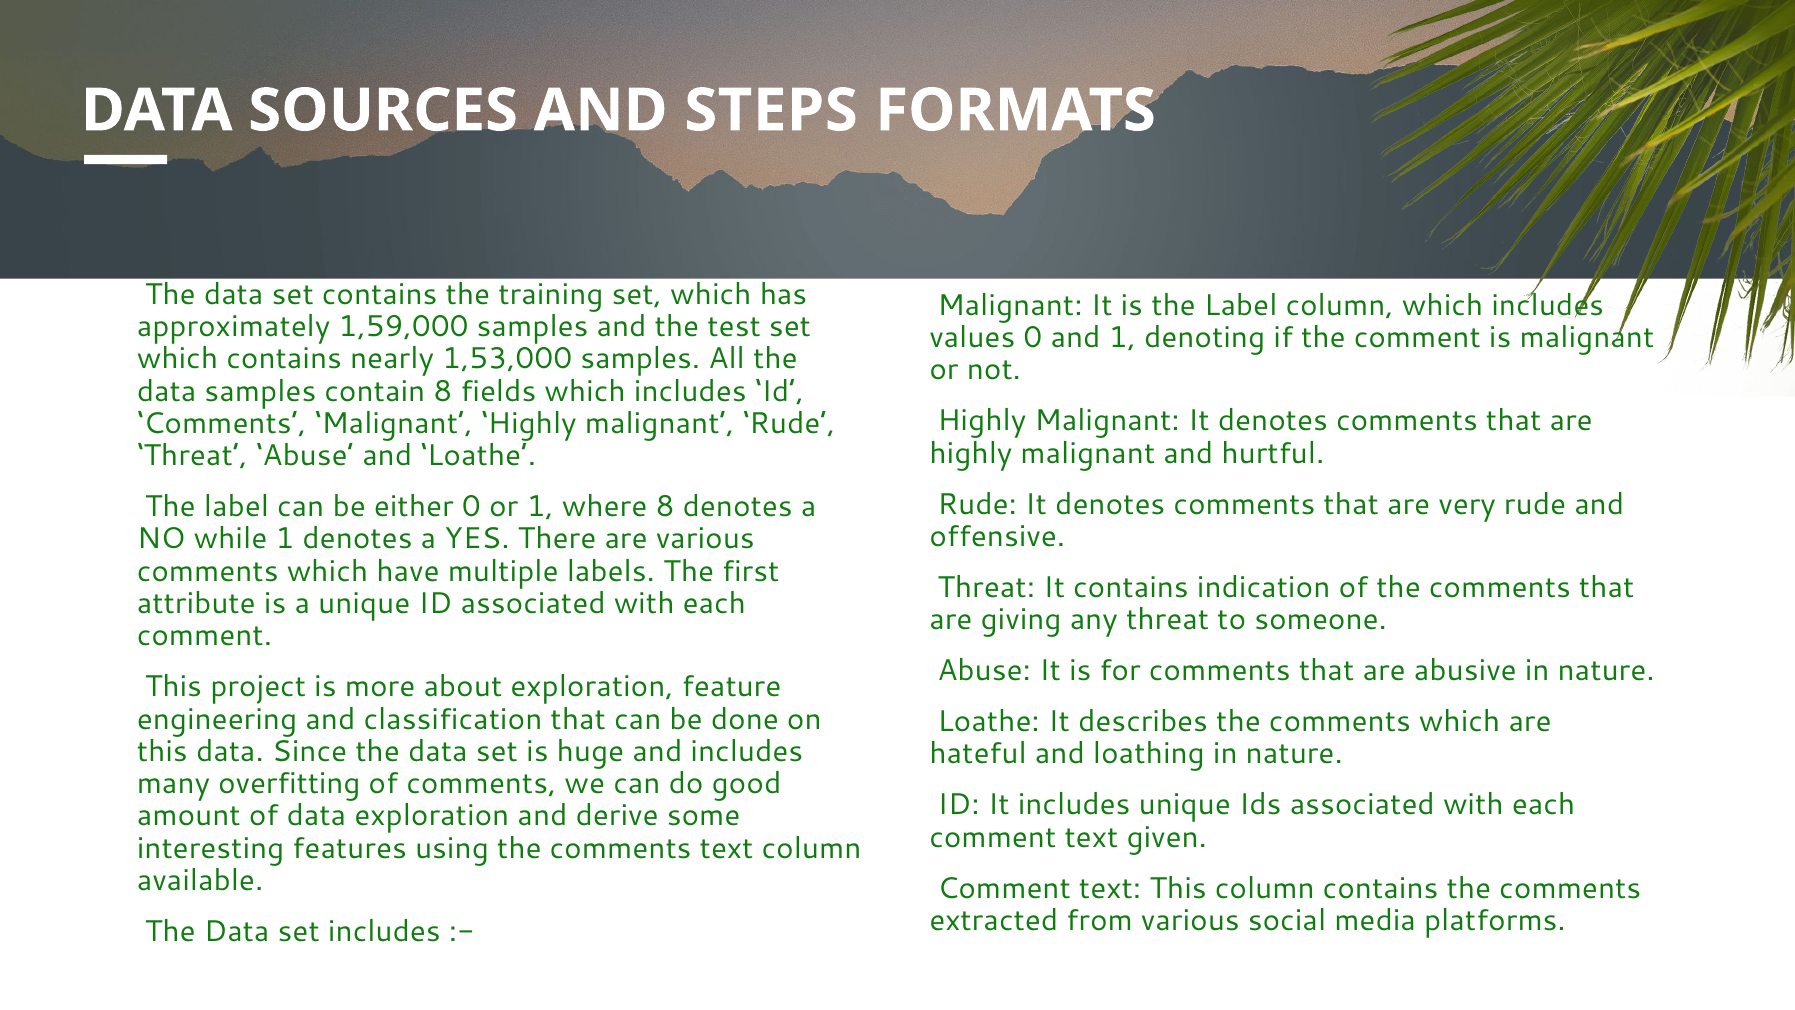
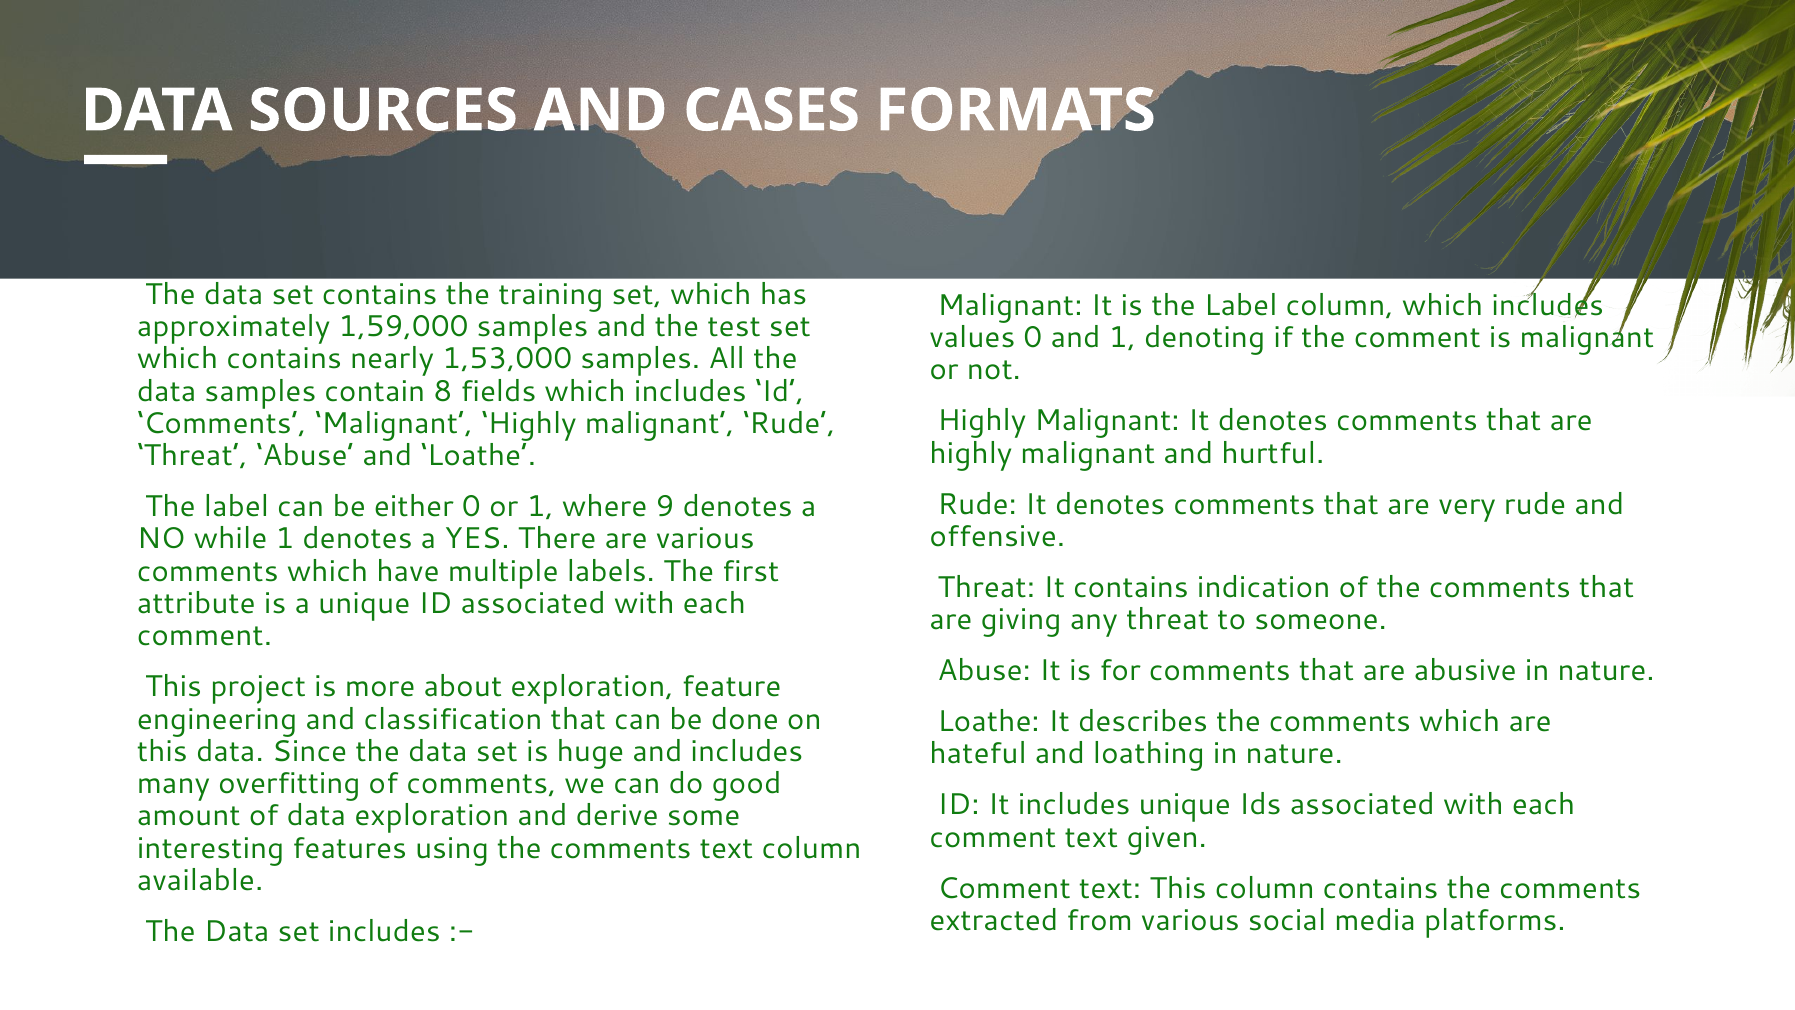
STEPS: STEPS -> CASES
where 8: 8 -> 9
